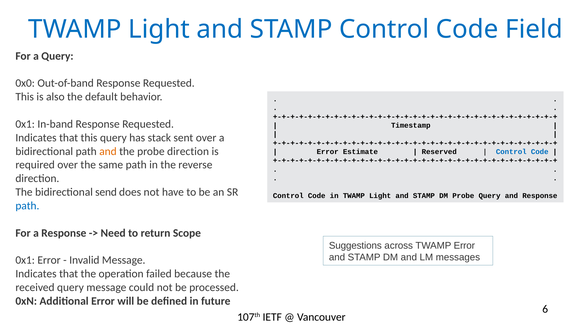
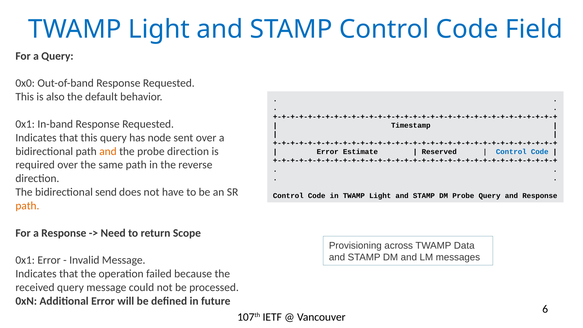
stack: stack -> node
path at (27, 206) colour: blue -> orange
Suggestions: Suggestions -> Provisioning
TWAMP Error: Error -> Data
